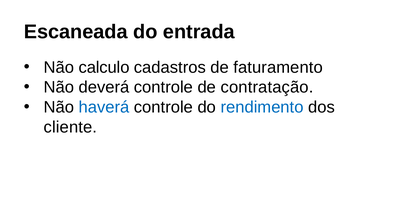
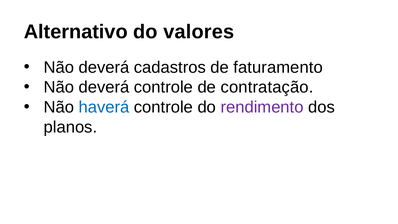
Escaneada: Escaneada -> Alternativo
entrada: entrada -> valores
calculo at (104, 67): calculo -> deverá
rendimento colour: blue -> purple
cliente: cliente -> planos
